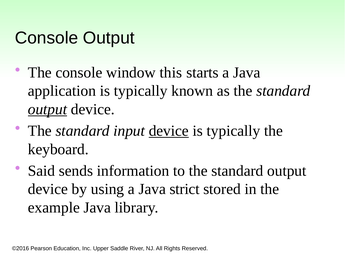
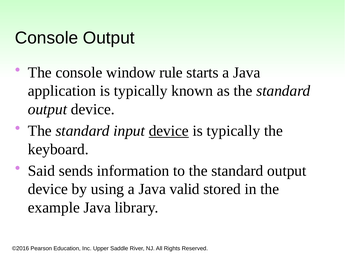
this: this -> rule
output at (47, 109) underline: present -> none
strict: strict -> valid
